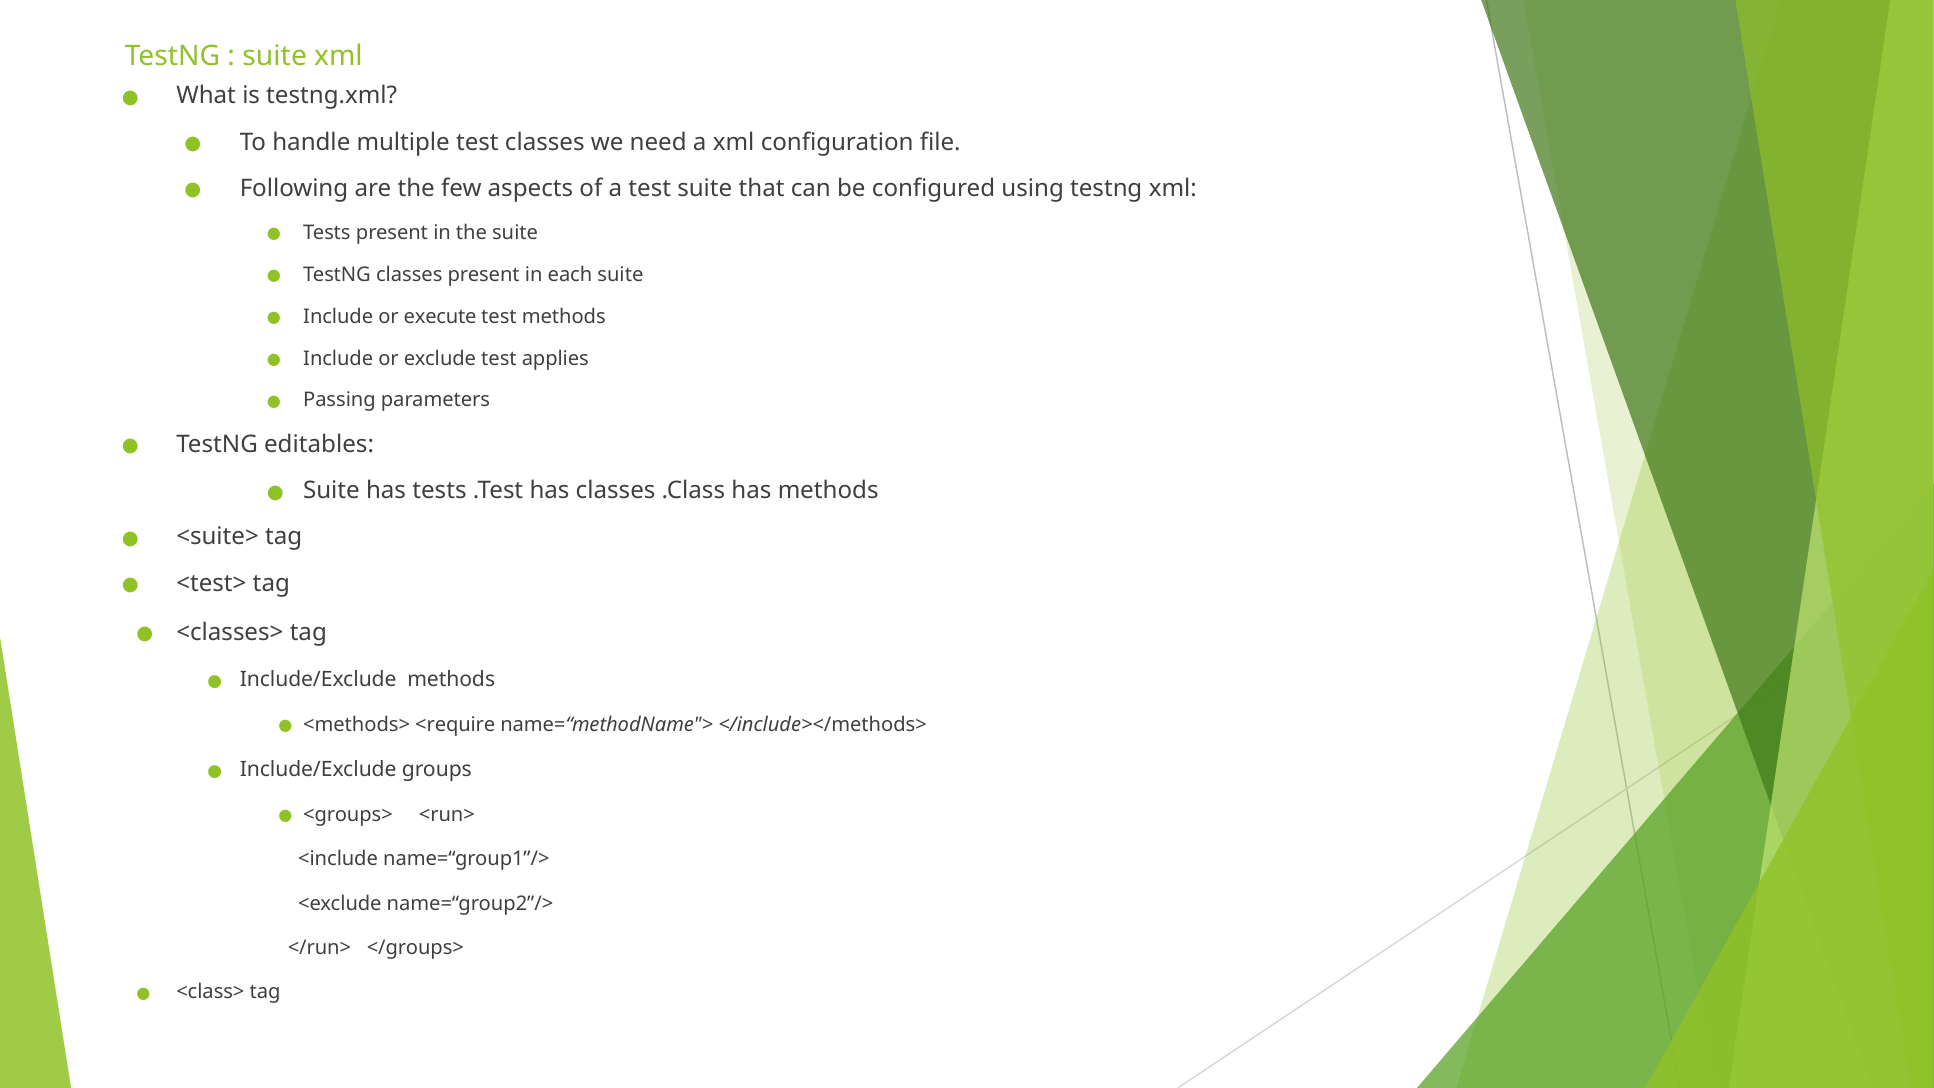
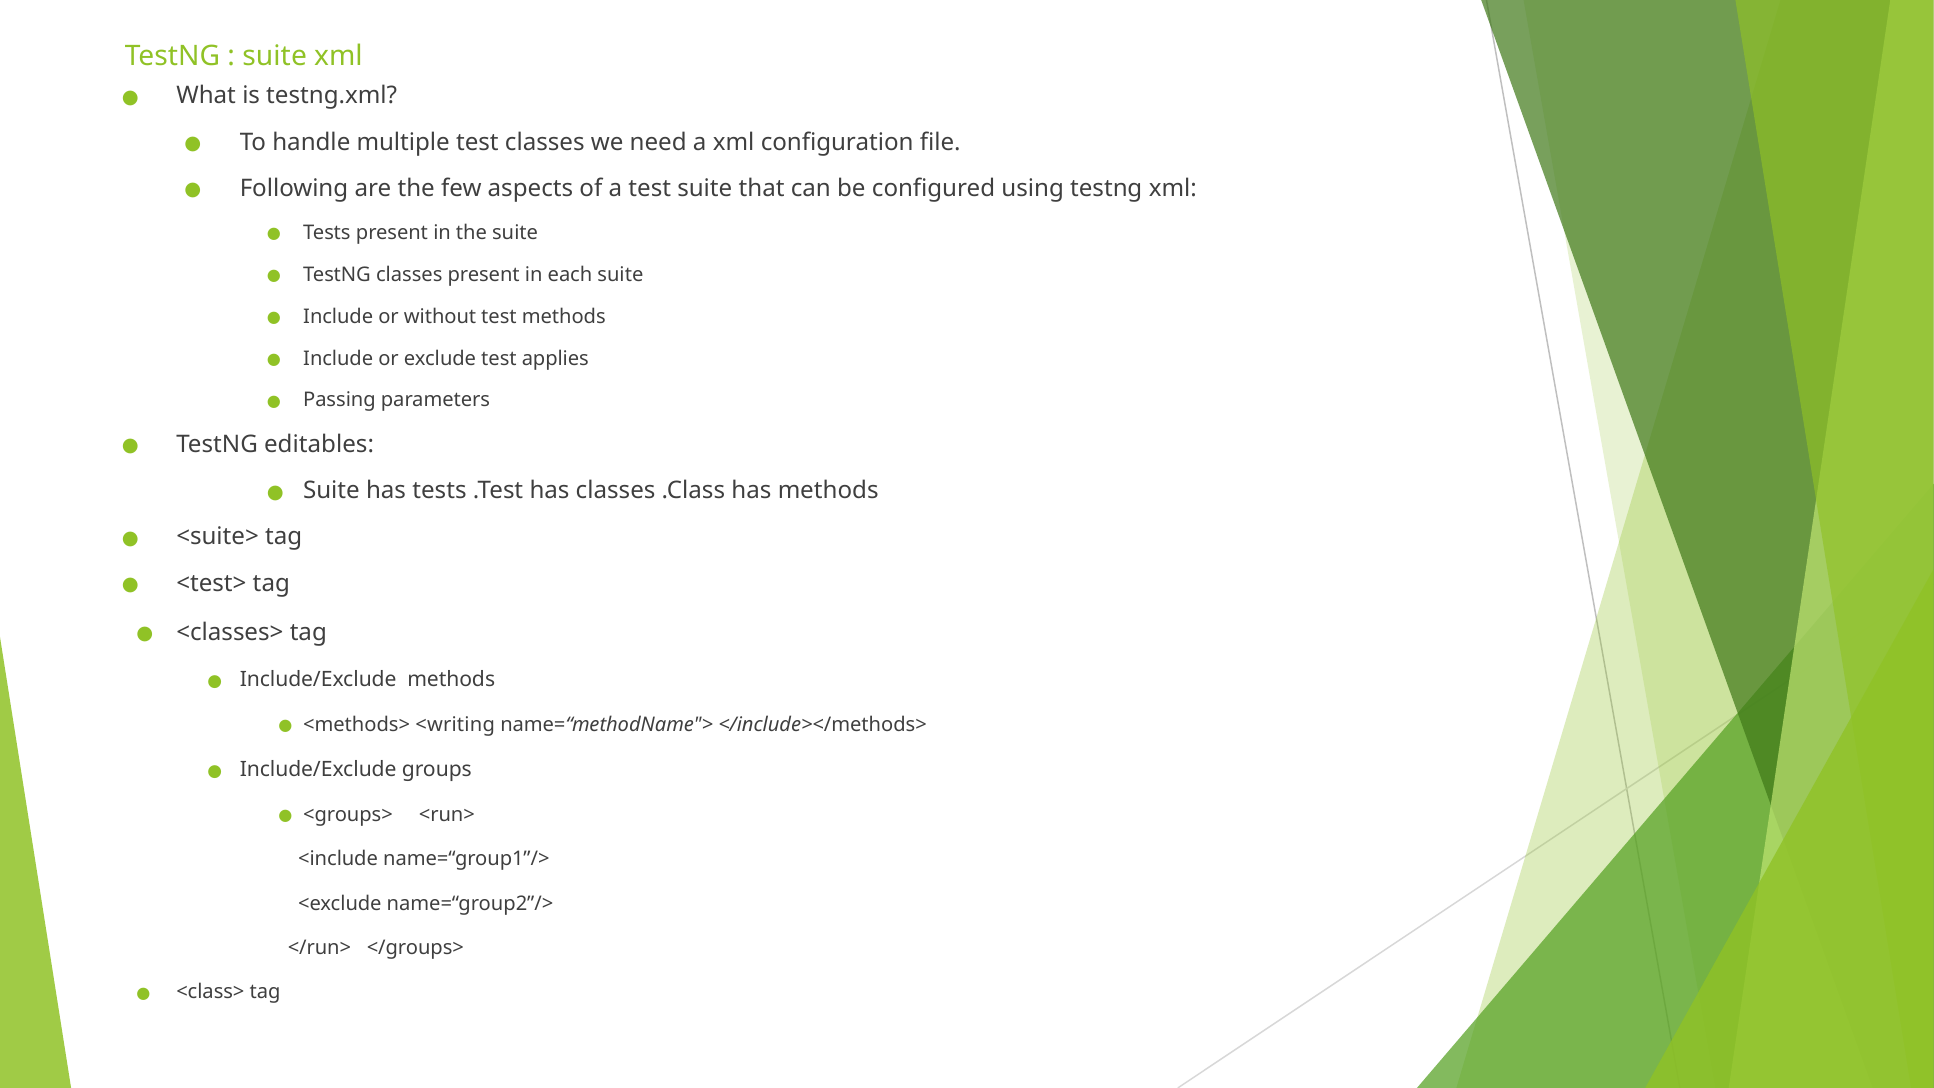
execute: execute -> without
<require: <require -> <writing
